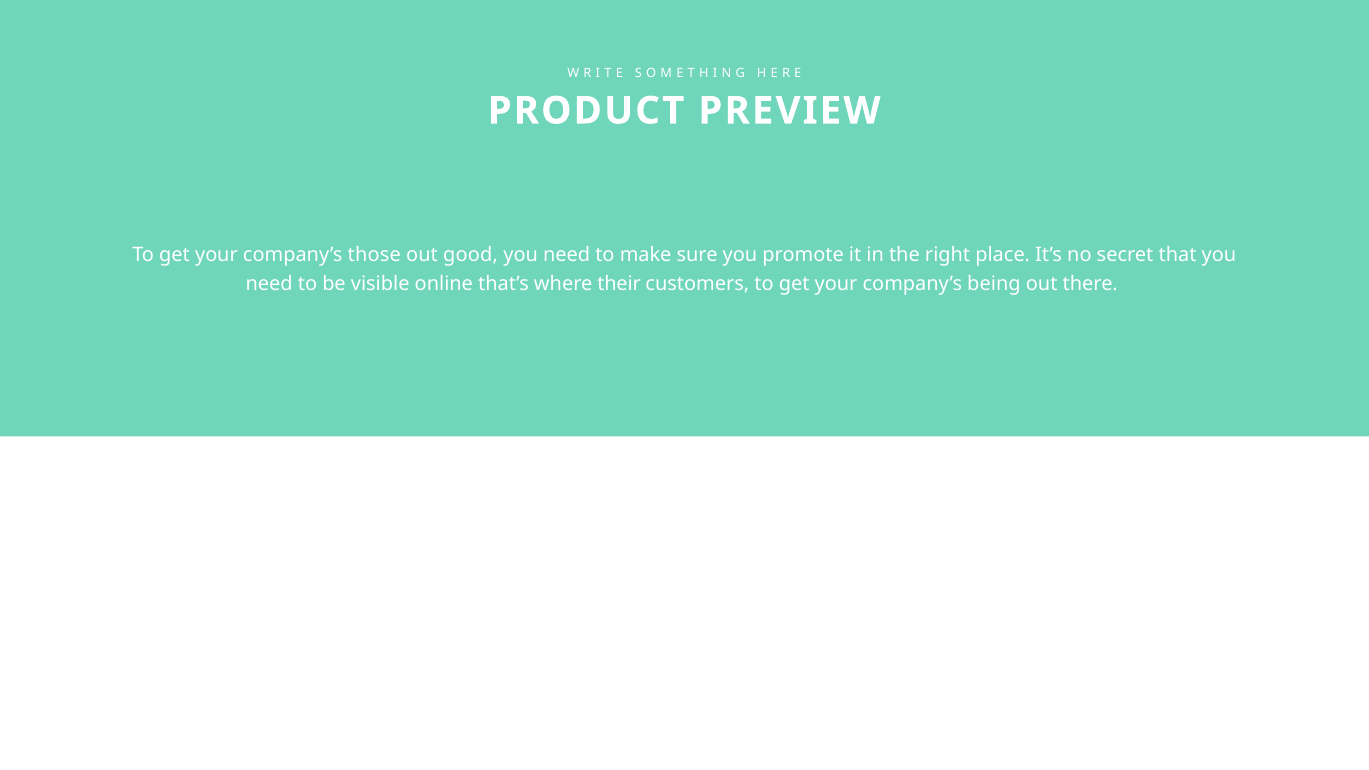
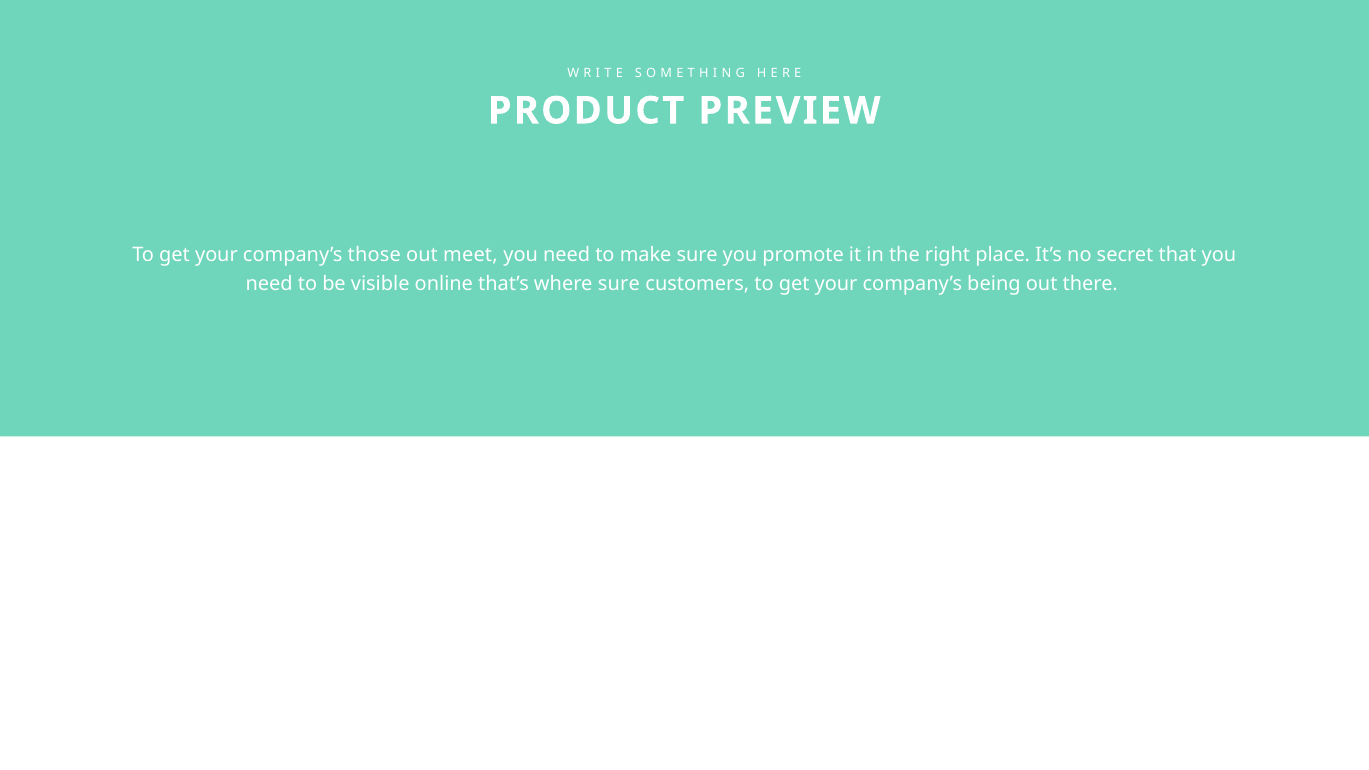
good: good -> meet
where their: their -> sure
